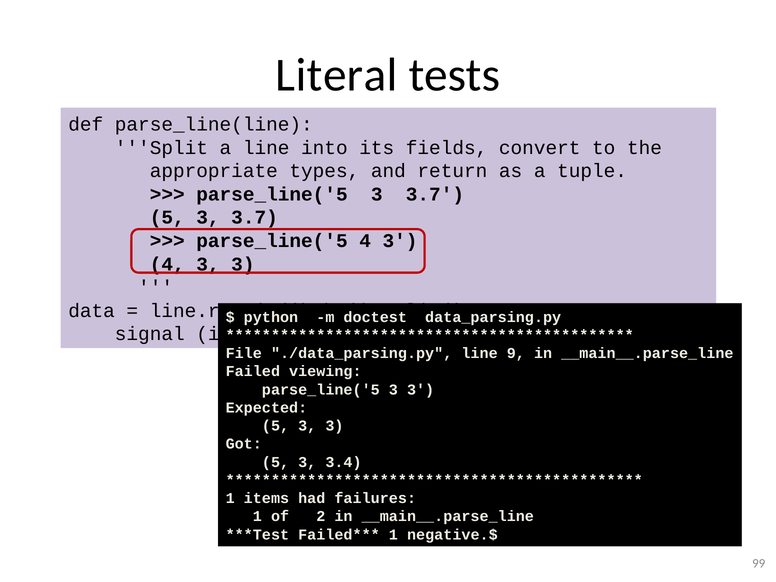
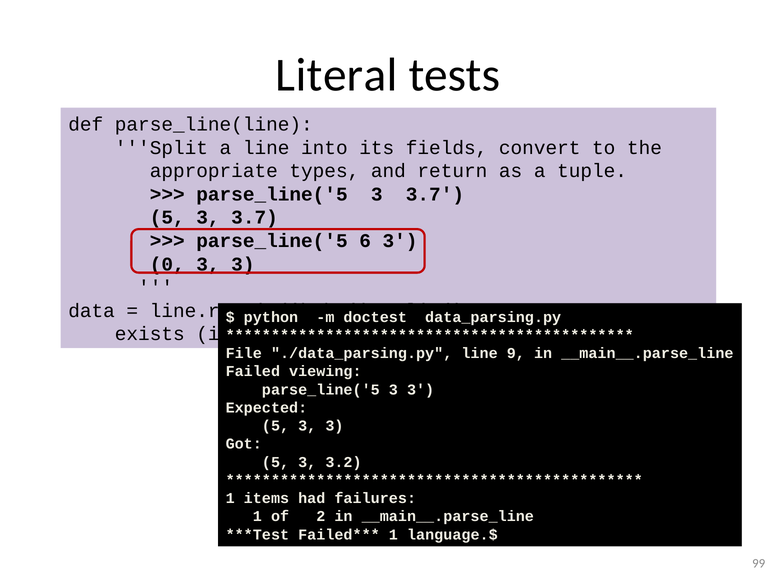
parse_line('5 4: 4 -> 6
4 at (167, 264): 4 -> 0
signal: signal -> exists
3.4: 3.4 -> 3.2
negative.$: negative.$ -> language.$
